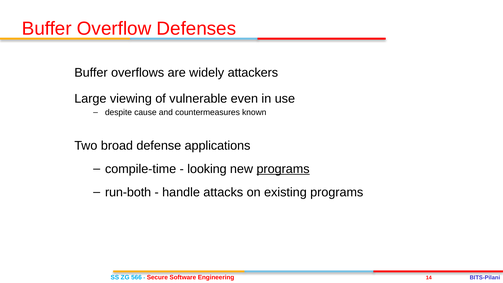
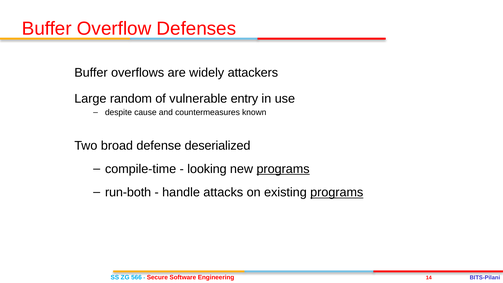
viewing: viewing -> random
even: even -> entry
applications: applications -> deserialized
programs at (337, 192) underline: none -> present
